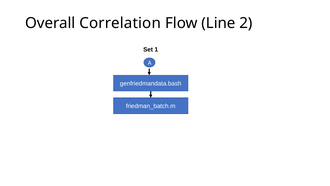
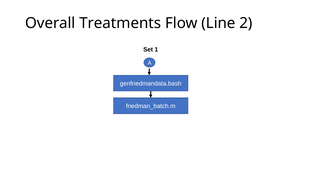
Correlation: Correlation -> Treatments
